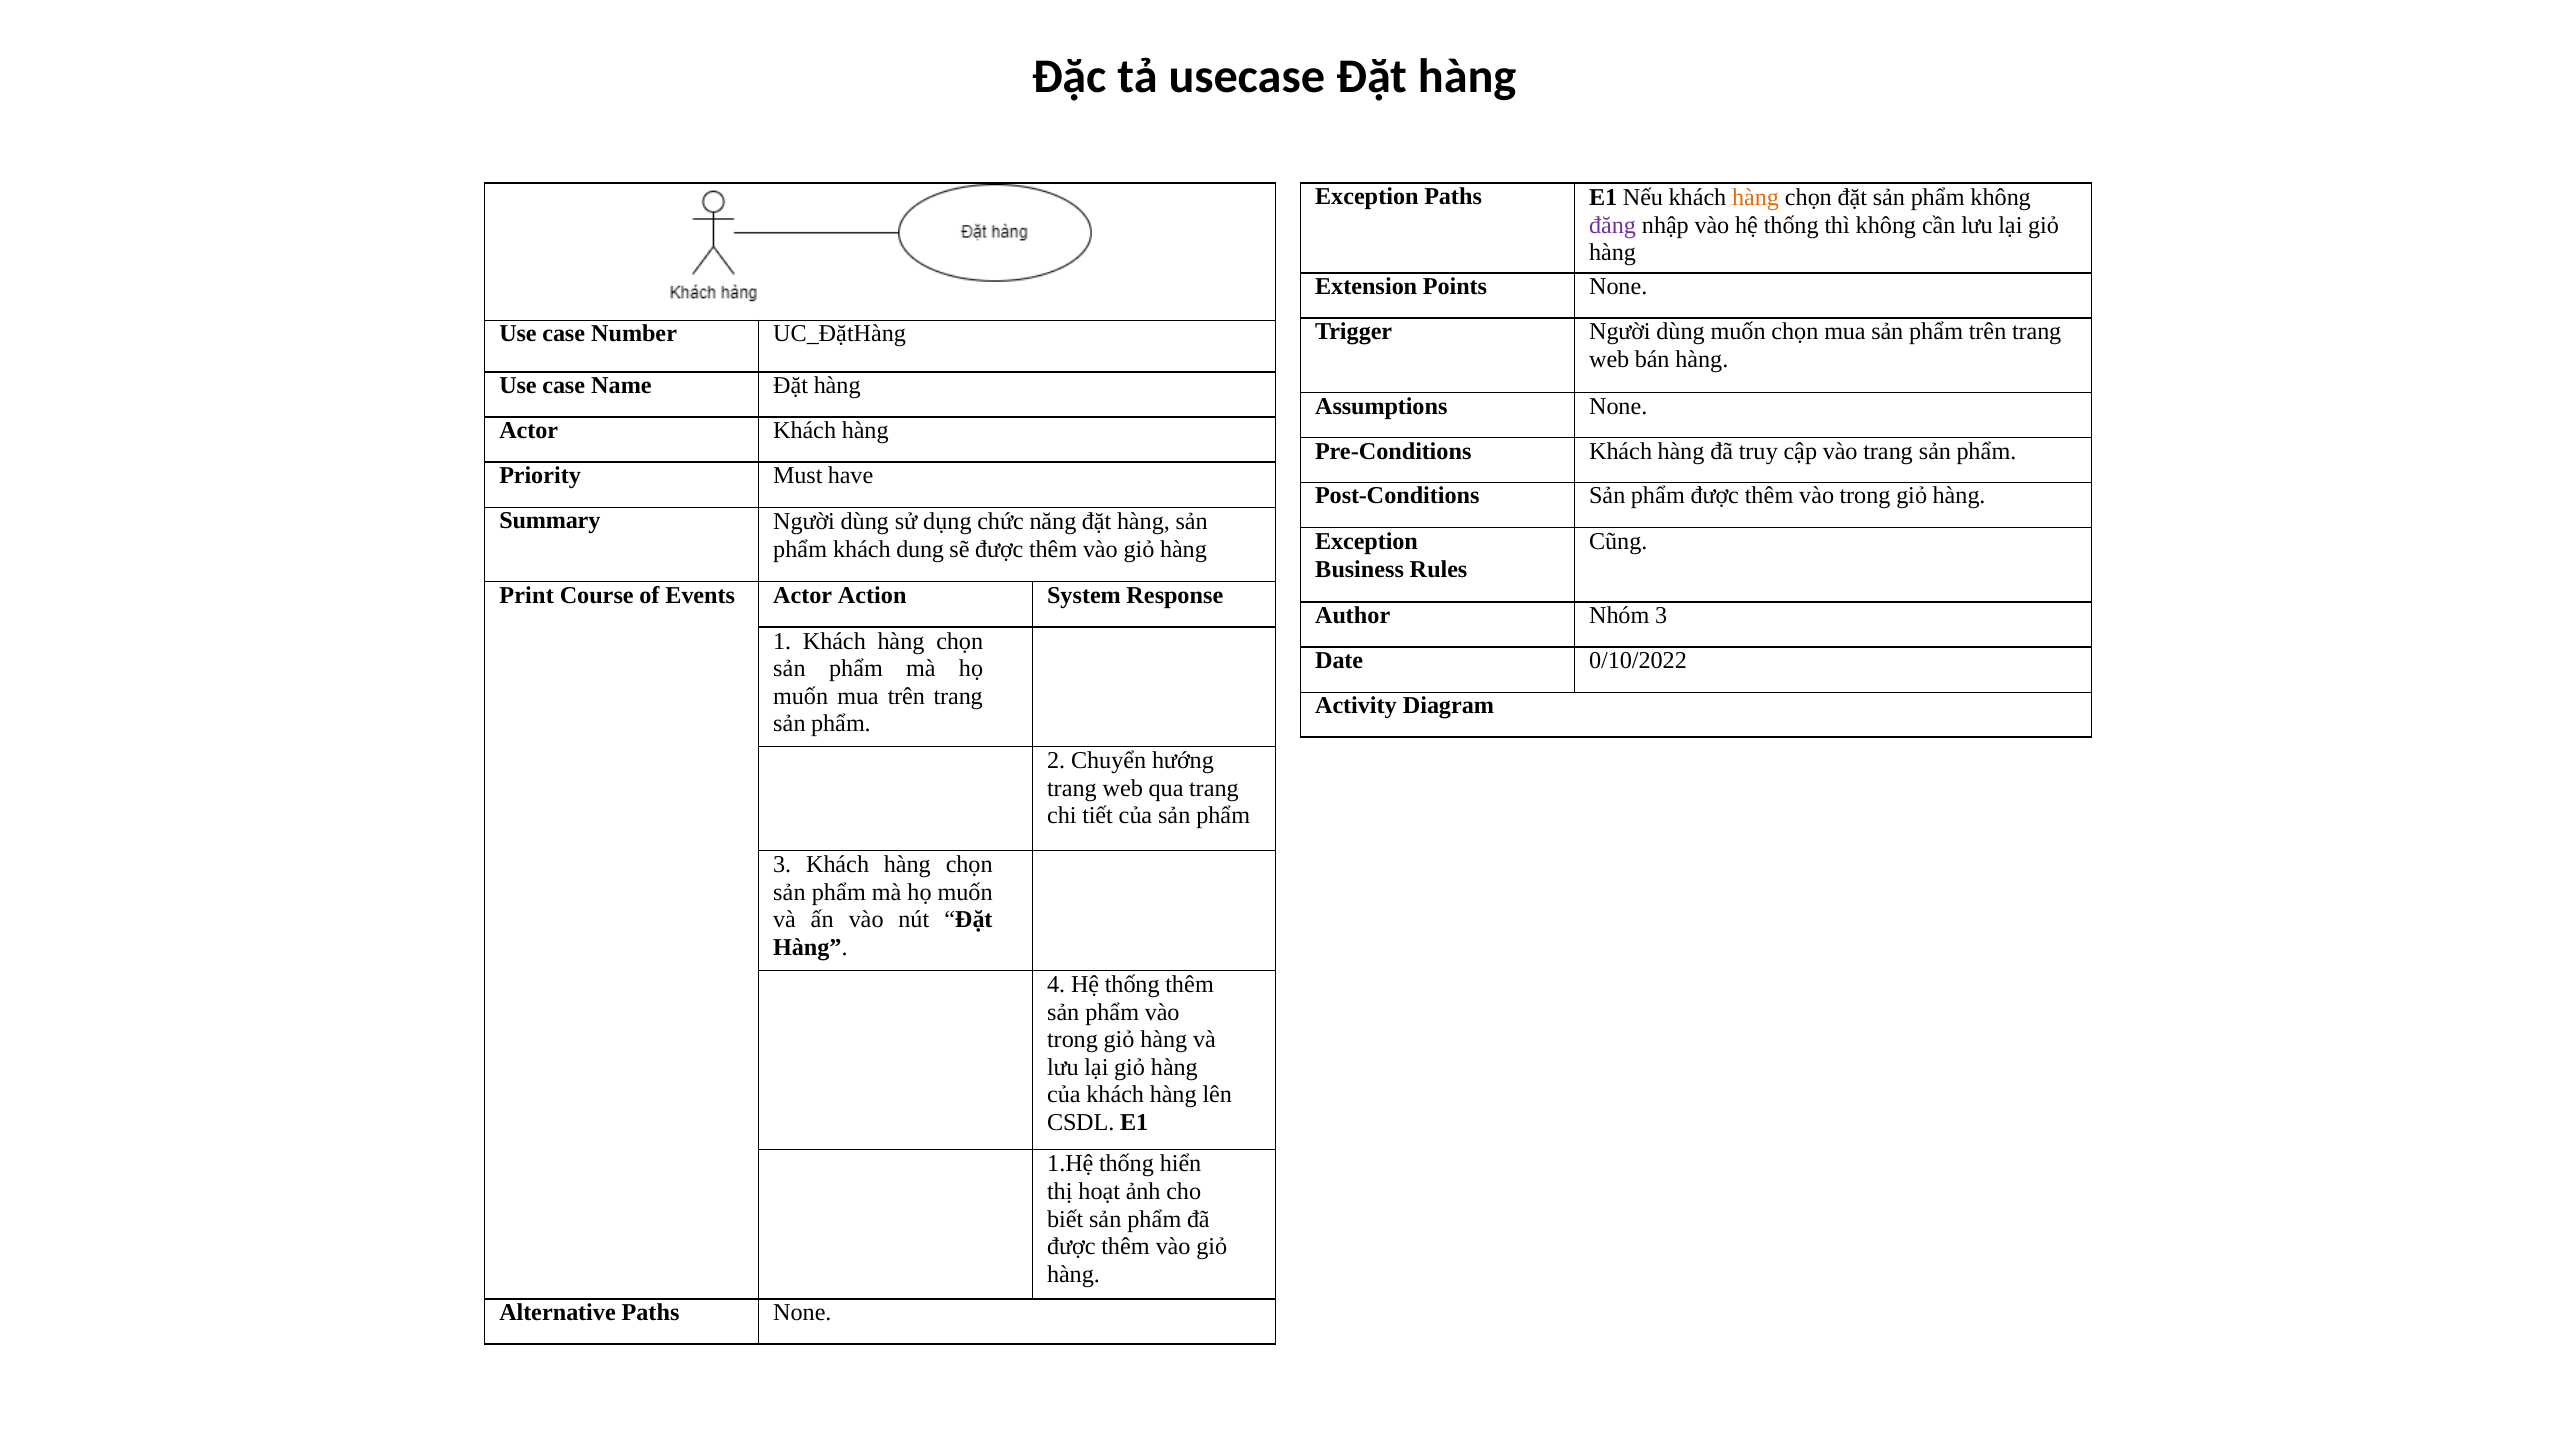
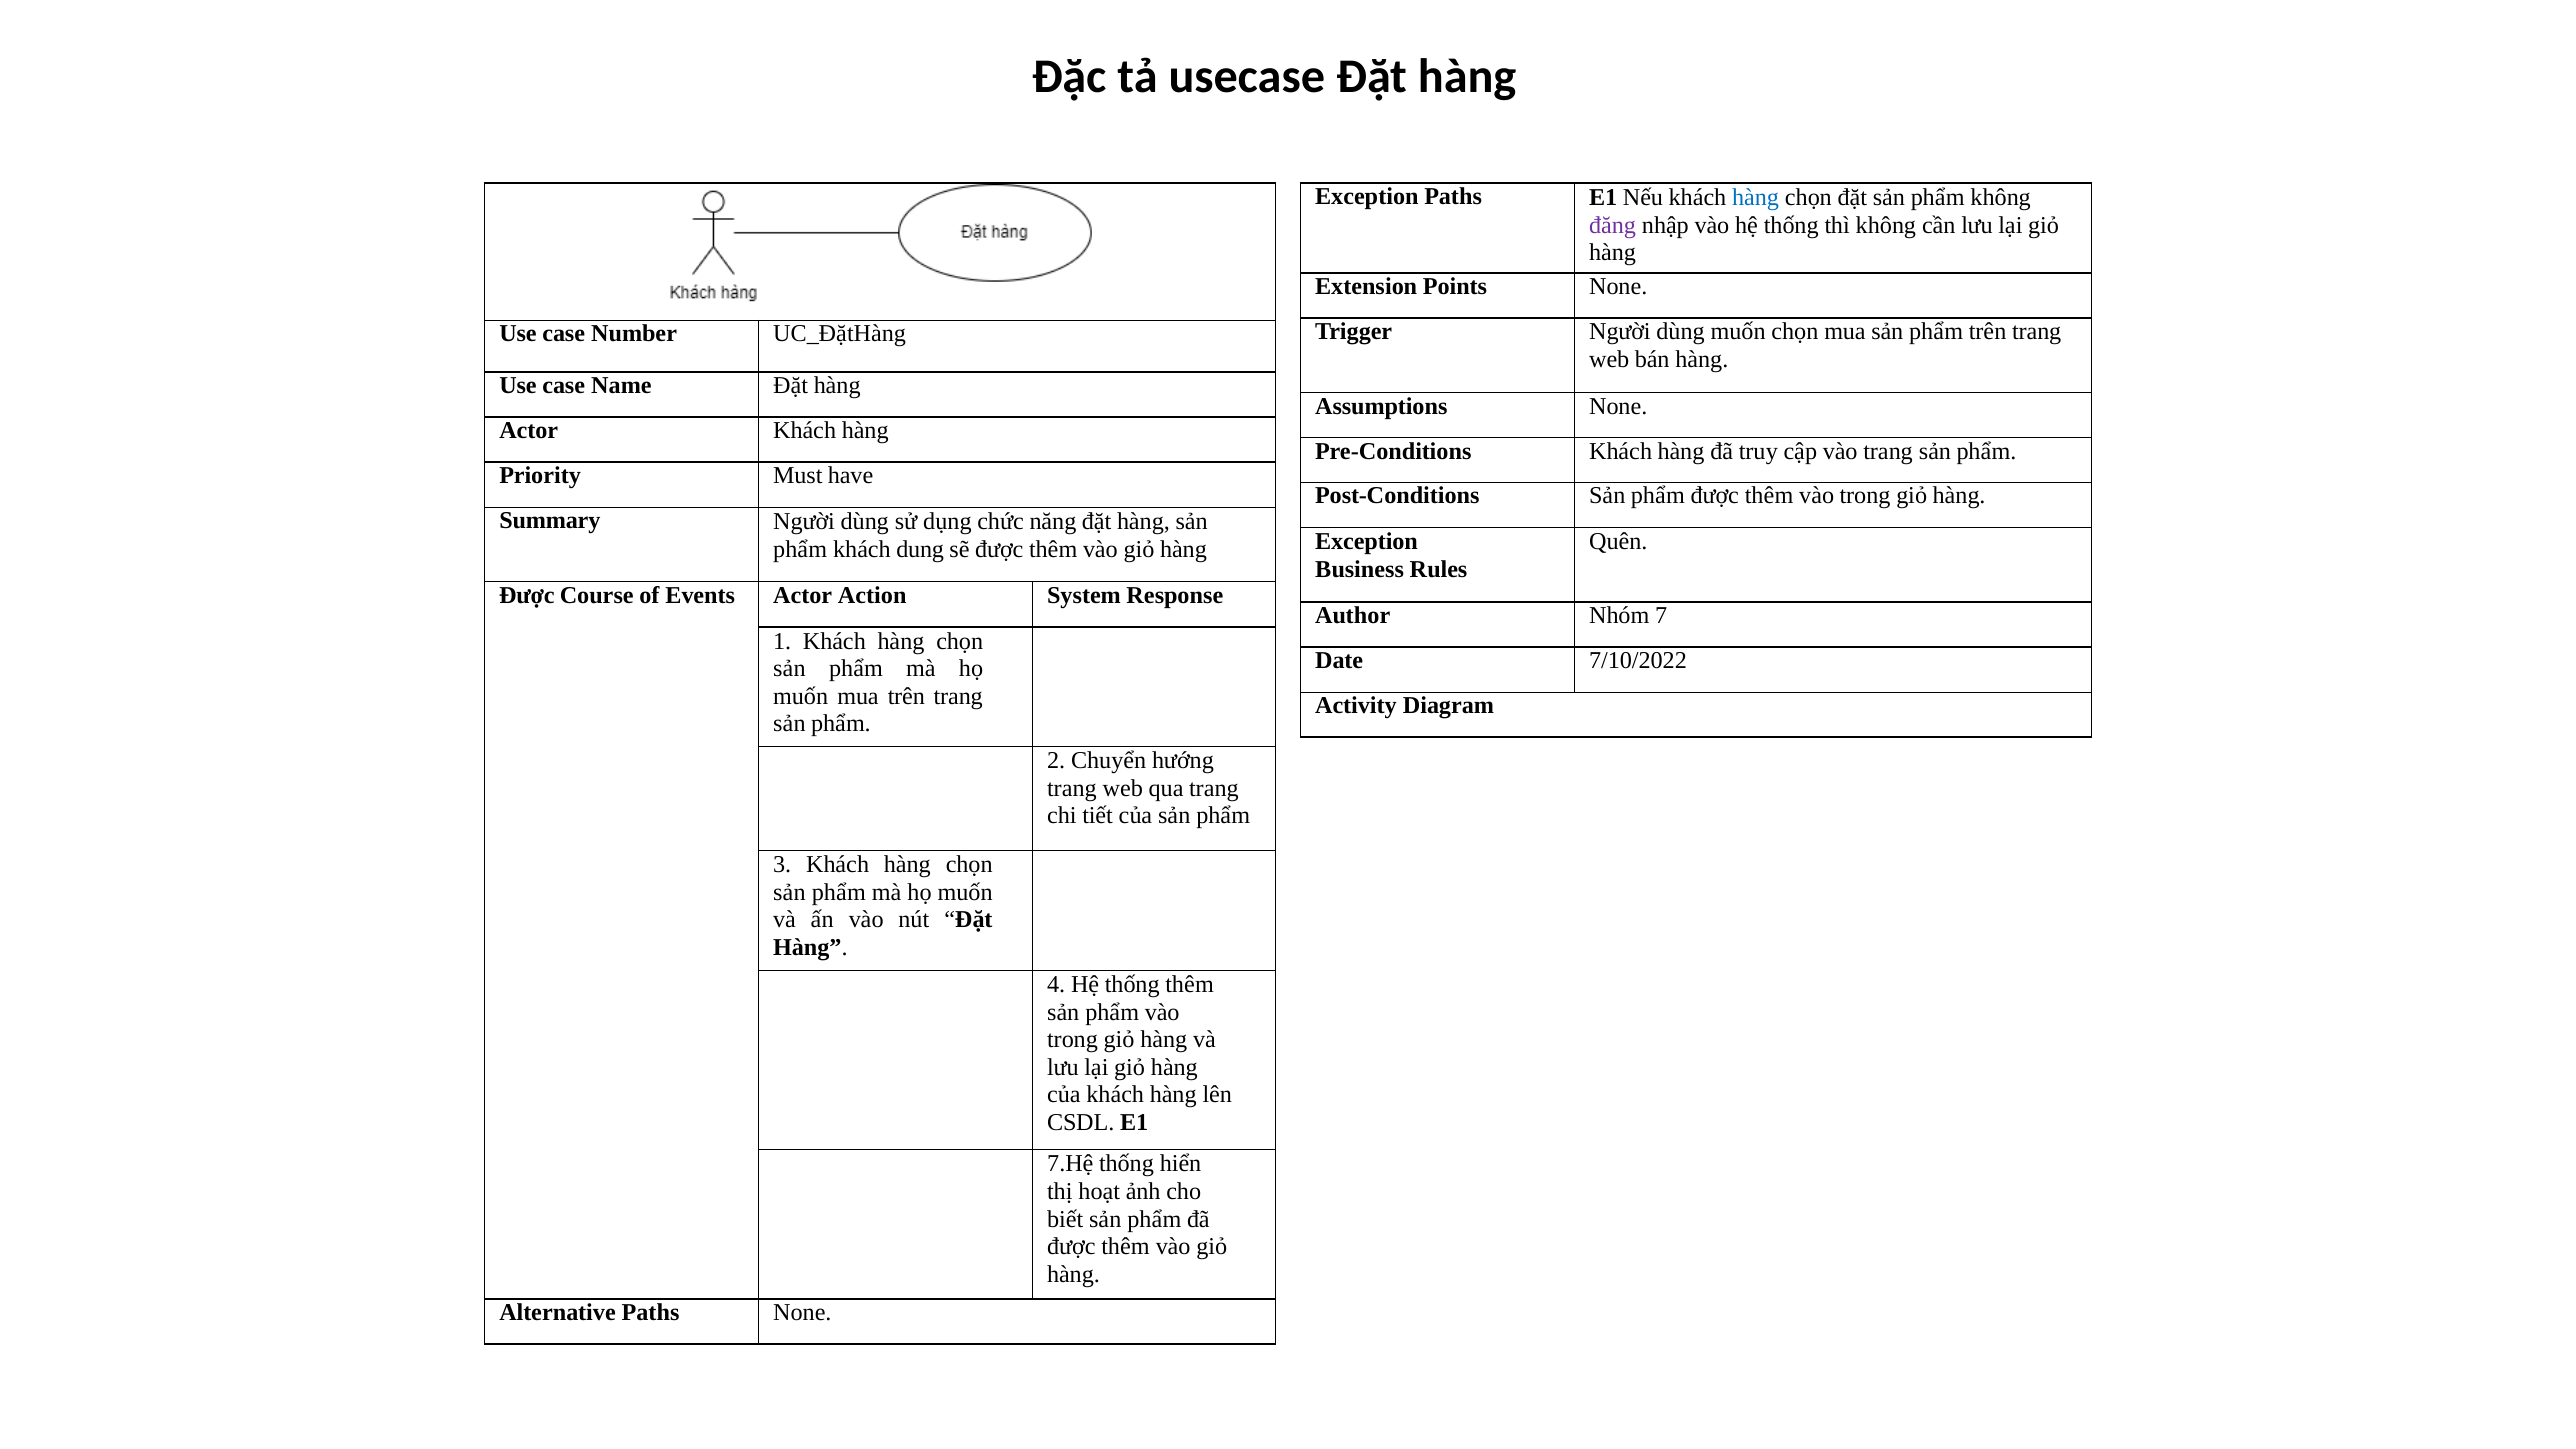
hàng at (1756, 198) colour: orange -> blue
Cũng: Cũng -> Quên
Print at (527, 595): Print -> Được
Nhóm 3: 3 -> 7
0/10/2022: 0/10/2022 -> 7/10/2022
1.Hệ: 1.Hệ -> 7.Hệ
